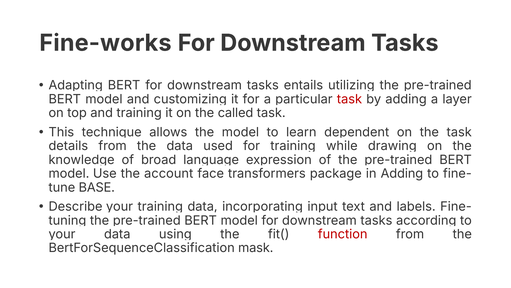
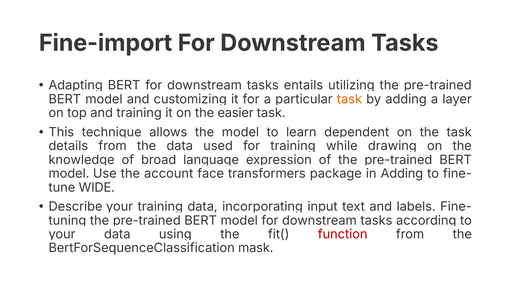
Fine-works: Fine-works -> Fine-import
task at (349, 99) colour: red -> orange
called: called -> easier
BASE: BASE -> WIDE
